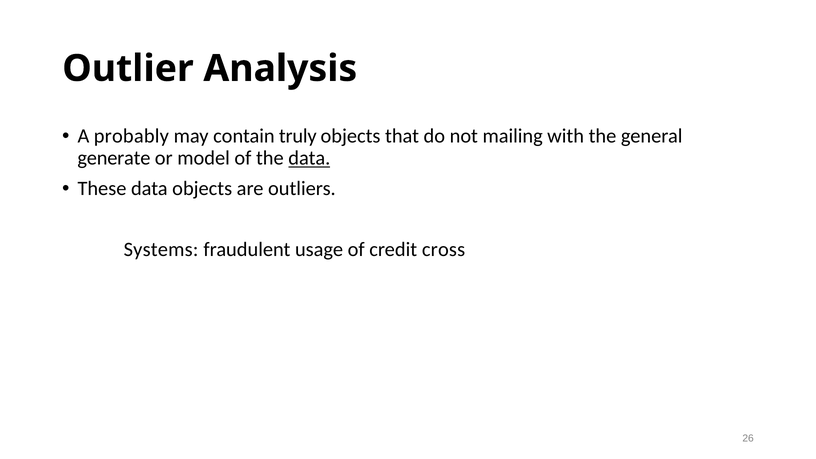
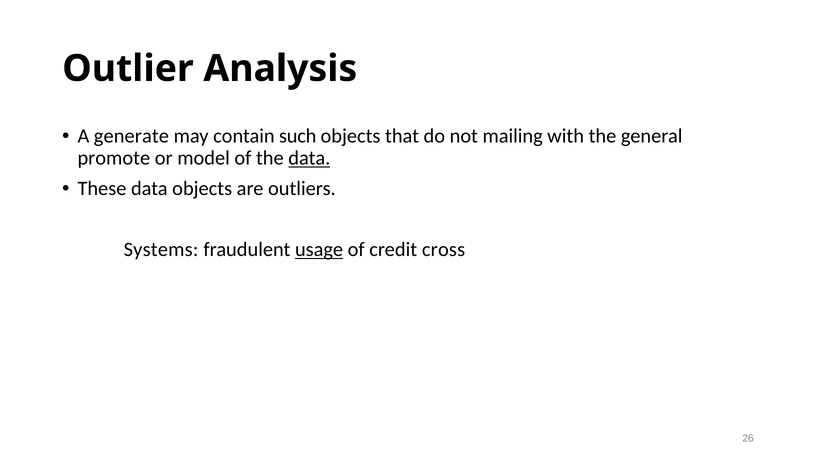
probably: probably -> generate
truly: truly -> such
generate: generate -> promote
usage underline: none -> present
